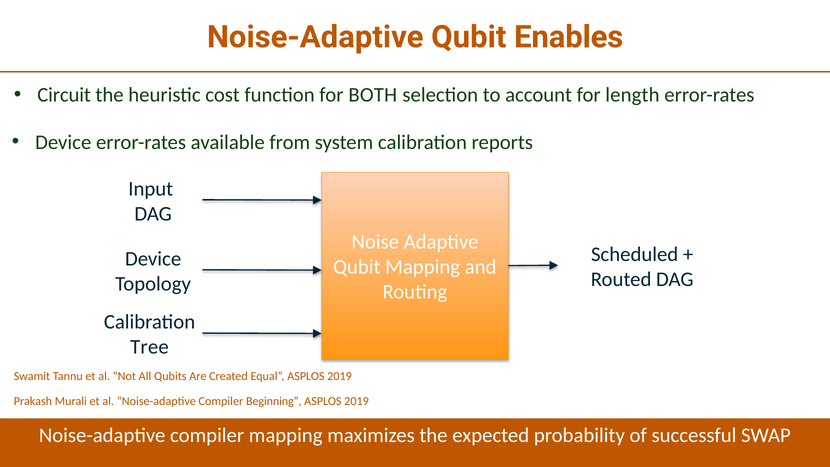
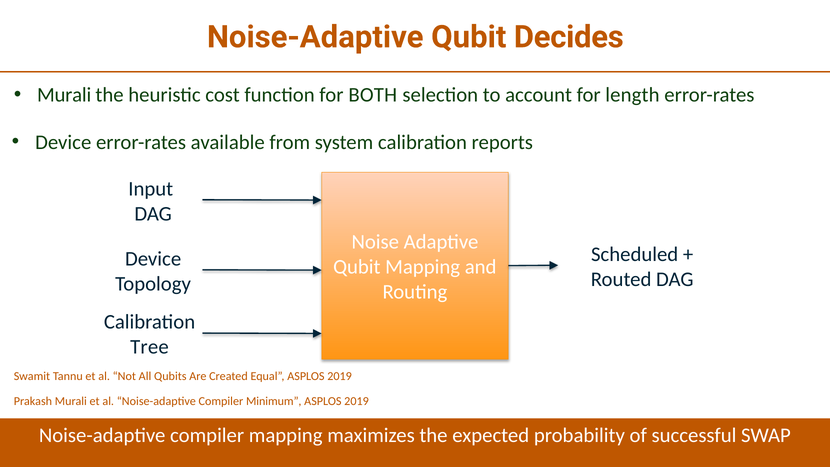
Enables: Enables -> Decides
Circuit at (64, 95): Circuit -> Murali
Beginning: Beginning -> Minimum
